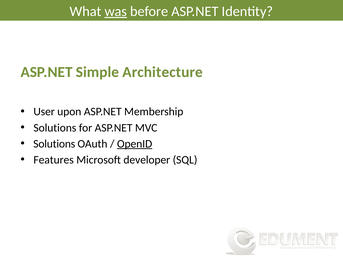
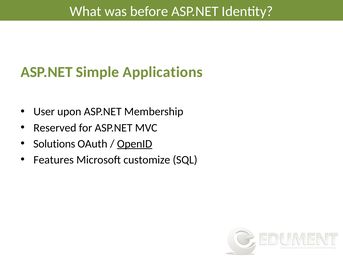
was underline: present -> none
Architecture: Architecture -> Applications
Solutions at (55, 127): Solutions -> Reserved
developer: developer -> customize
